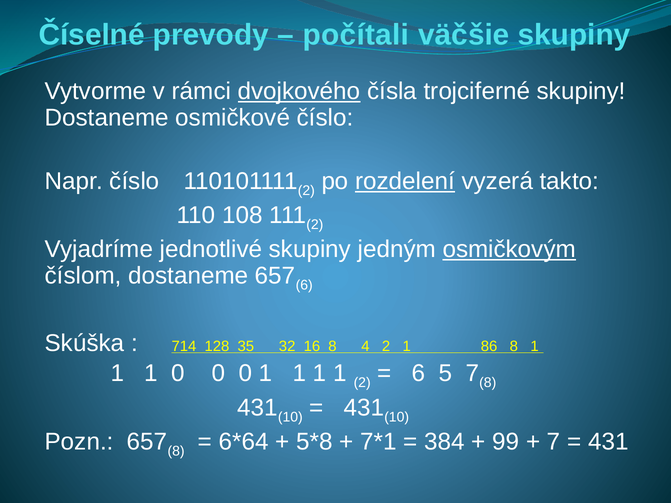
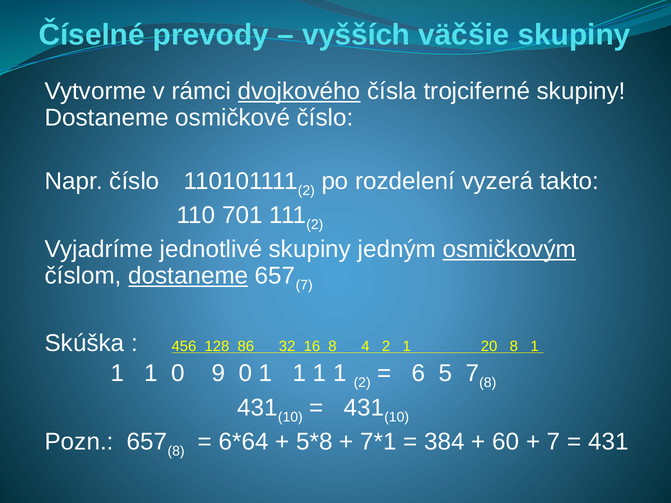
počítali: počítali -> vyšších
rozdelení underline: present -> none
108: 108 -> 701
dostaneme at (188, 276) underline: none -> present
6 at (304, 285): 6 -> 7
714: 714 -> 456
35: 35 -> 86
86: 86 -> 20
1 0 0: 0 -> 9
99: 99 -> 60
